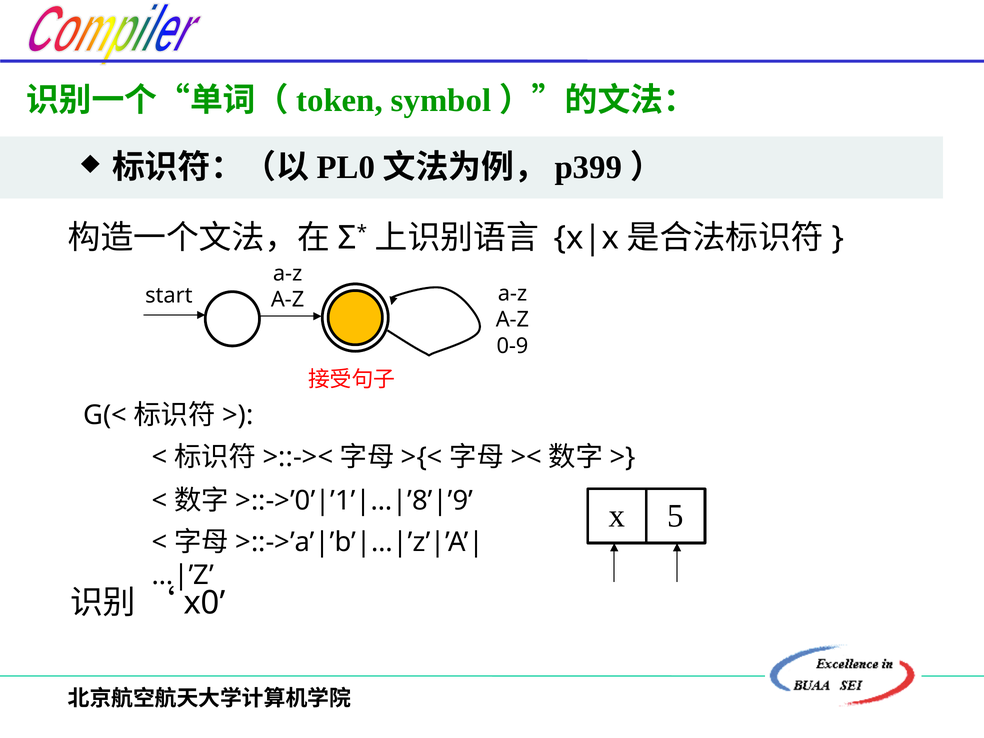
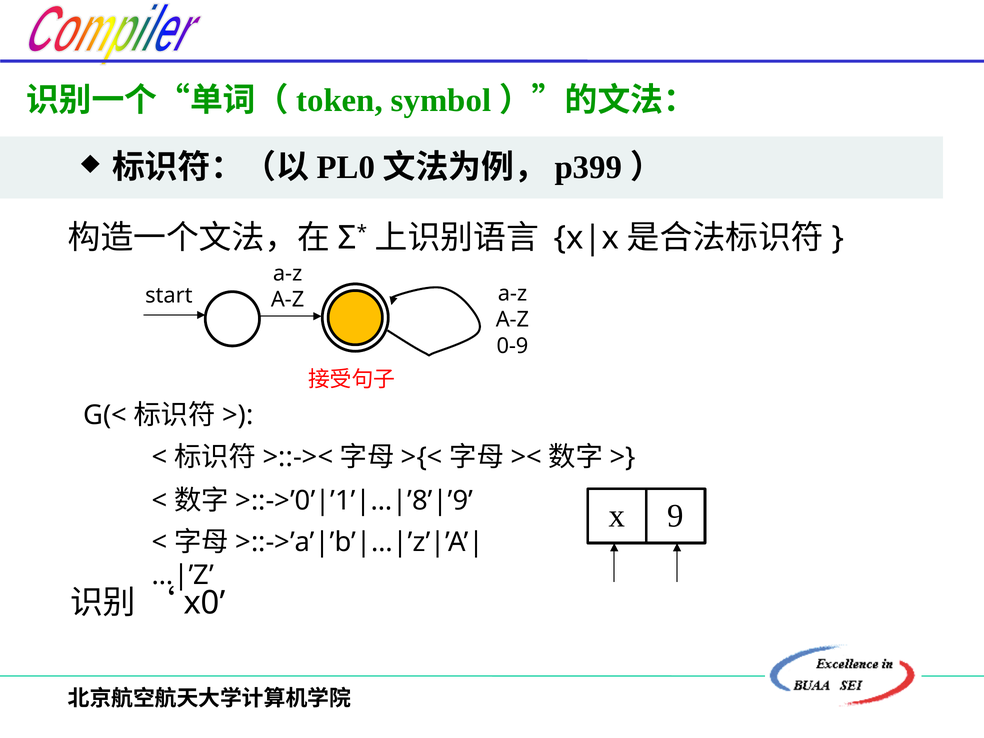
5: 5 -> 9
